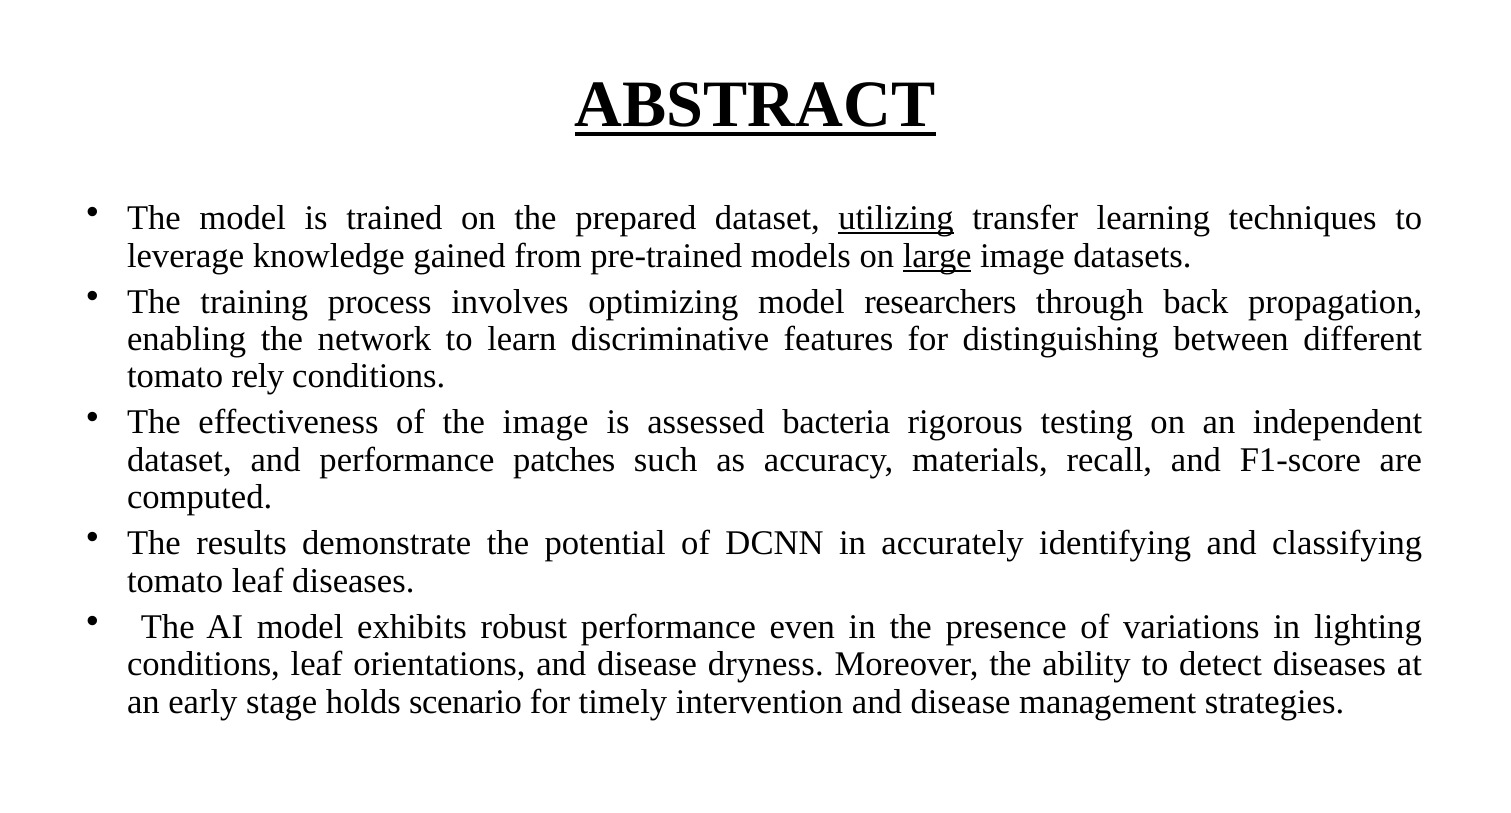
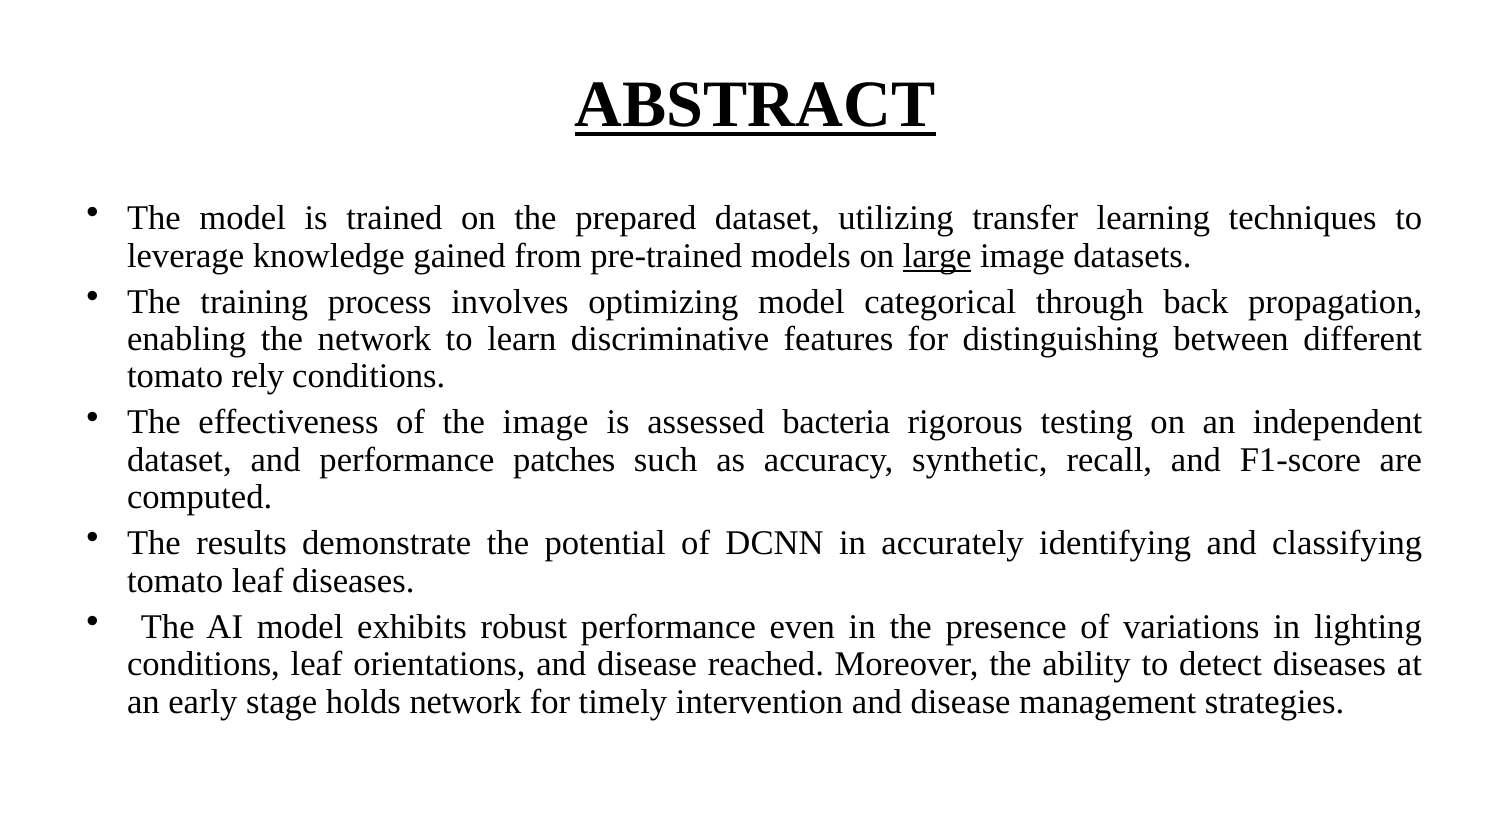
utilizing underline: present -> none
researchers: researchers -> categorical
materials: materials -> synthetic
dryness: dryness -> reached
holds scenario: scenario -> network
